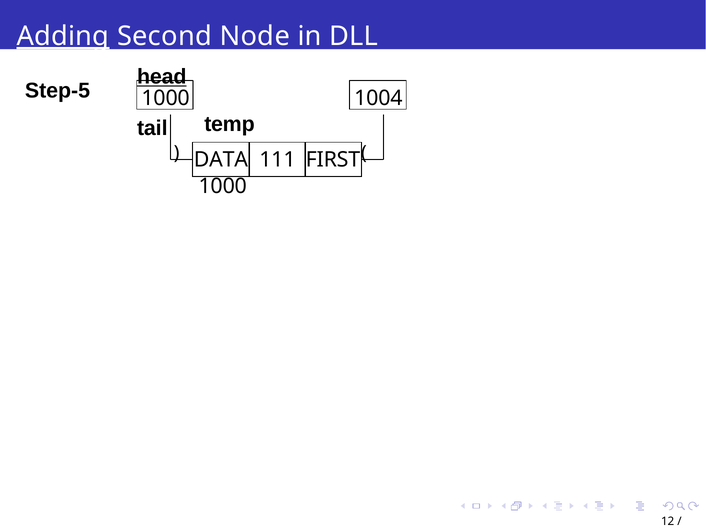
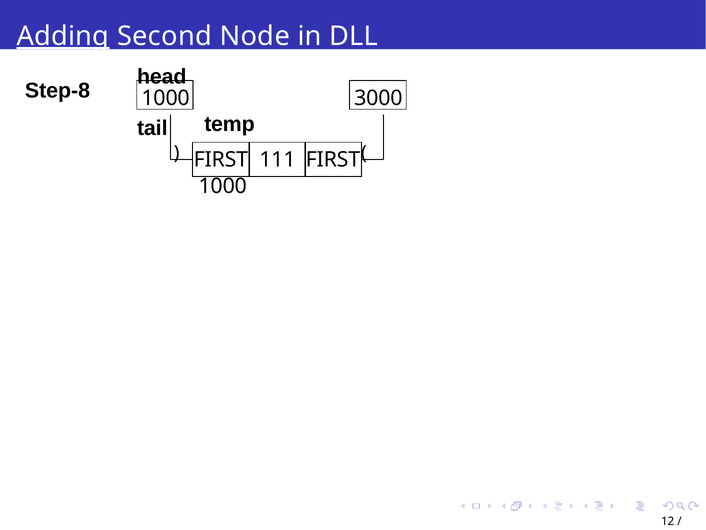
head underline: present -> none
Step-5: Step-5 -> Step-8
1004: 1004 -> 3000
DATA at (221, 160): DATA -> FIRST
